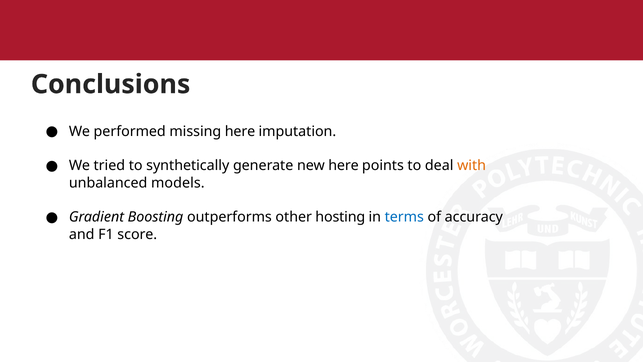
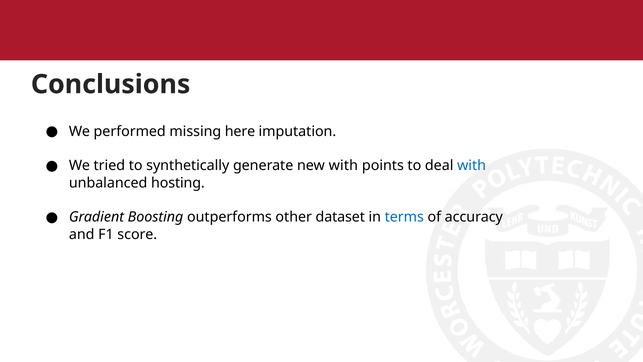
new here: here -> with
with at (472, 166) colour: orange -> blue
models: models -> hosting
hosting: hosting -> dataset
